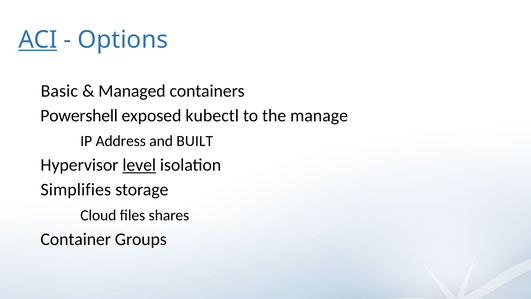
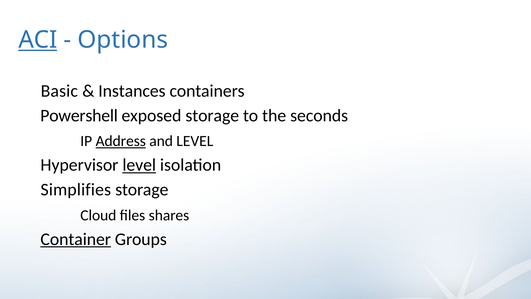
Managed: Managed -> Instances
exposed kubectl: kubectl -> storage
manage: manage -> seconds
Address underline: none -> present
and BUILT: BUILT -> LEVEL
Container underline: none -> present
